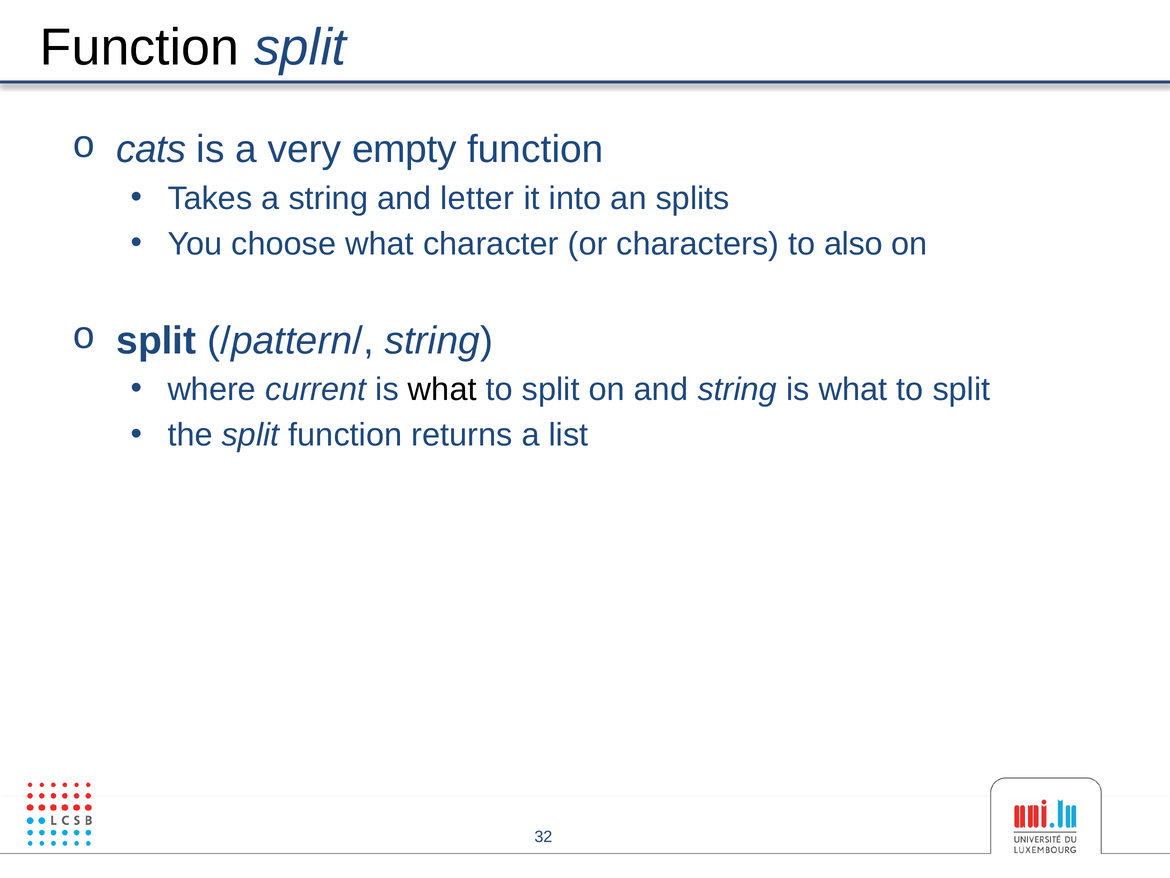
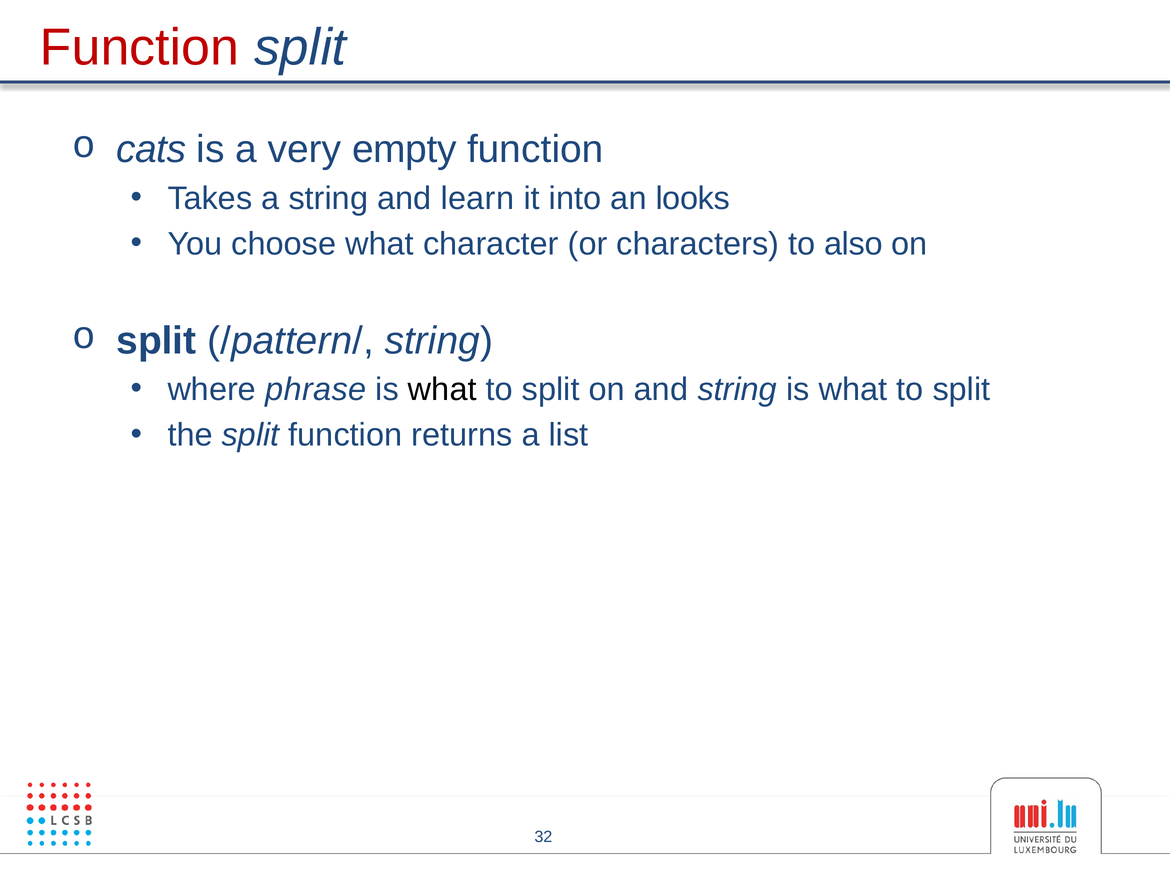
Function at (140, 47) colour: black -> red
letter: letter -> learn
splits: splits -> looks
current: current -> phrase
